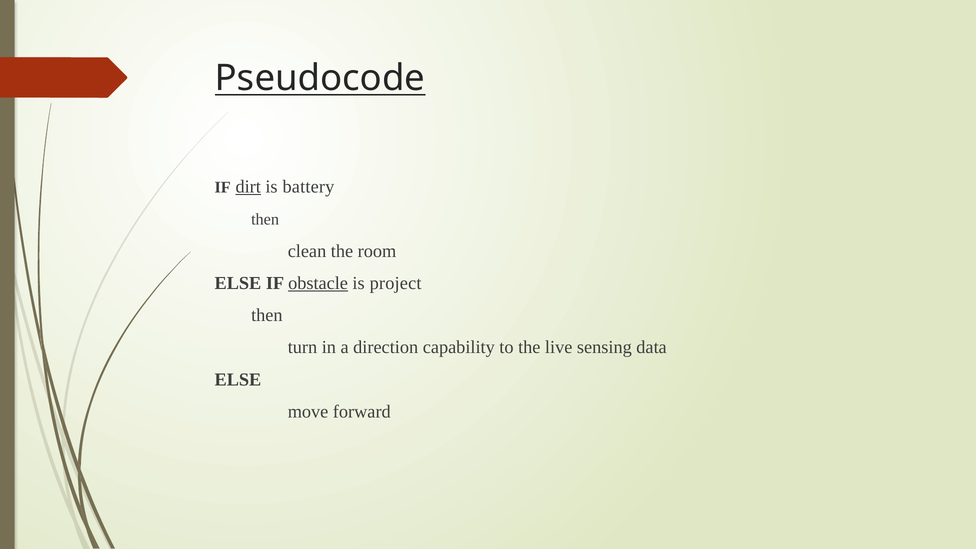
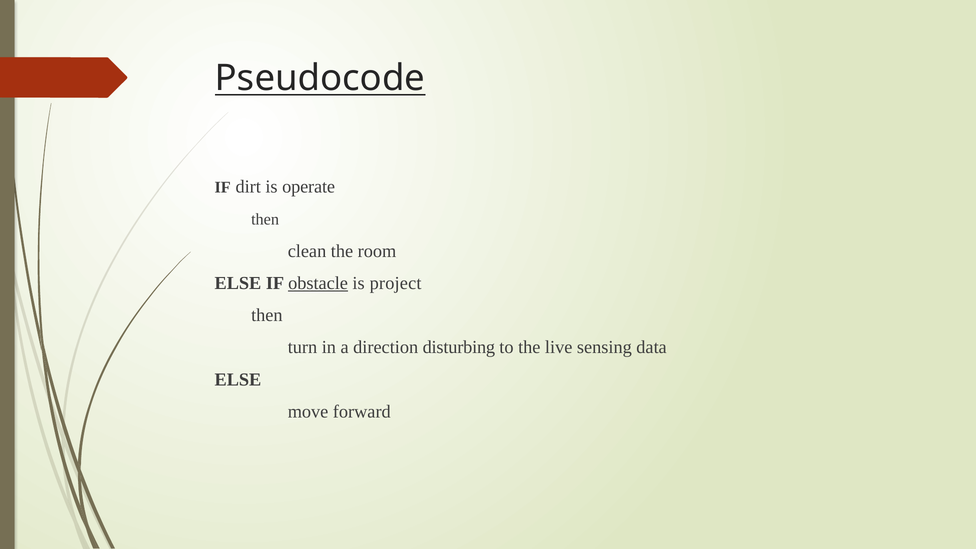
dirt underline: present -> none
battery: battery -> operate
capability: capability -> disturbing
